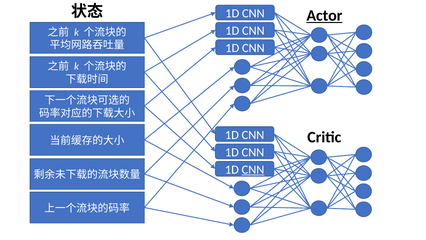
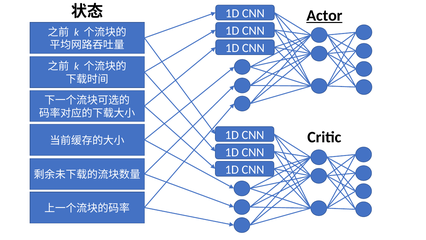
CNN at (253, 169) underline: present -> none
